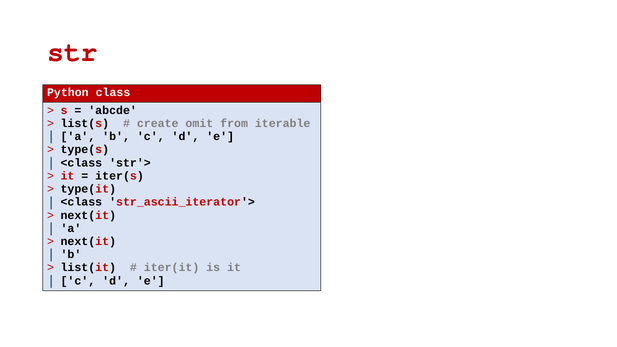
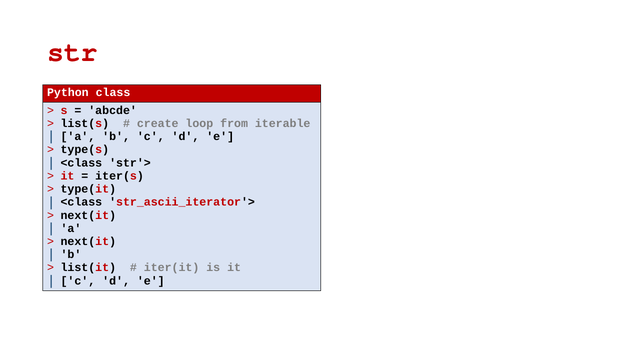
omit: omit -> loop
